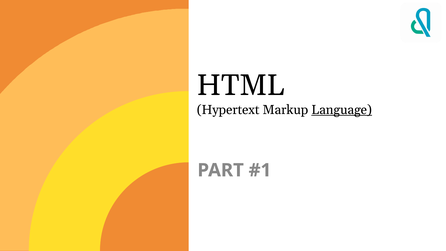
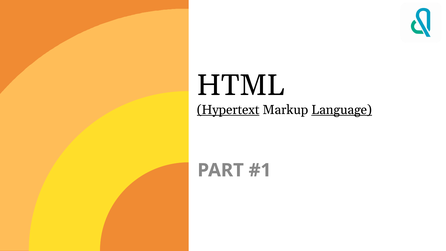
Hypertext underline: none -> present
